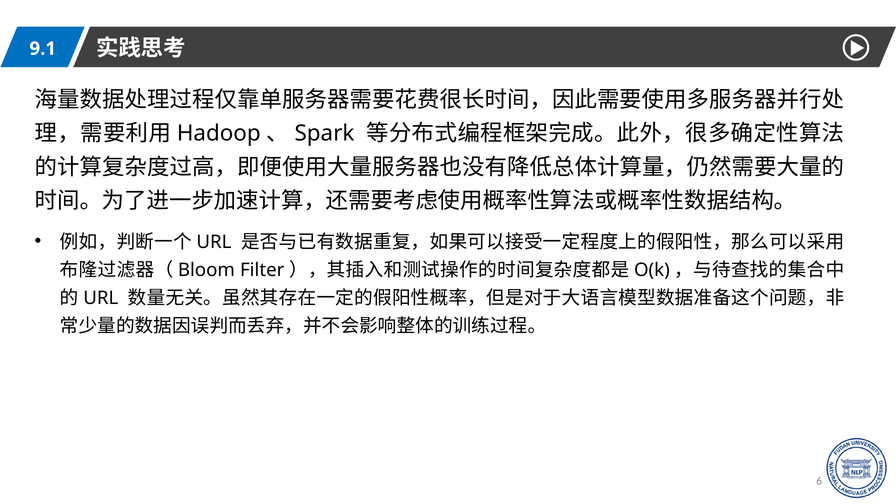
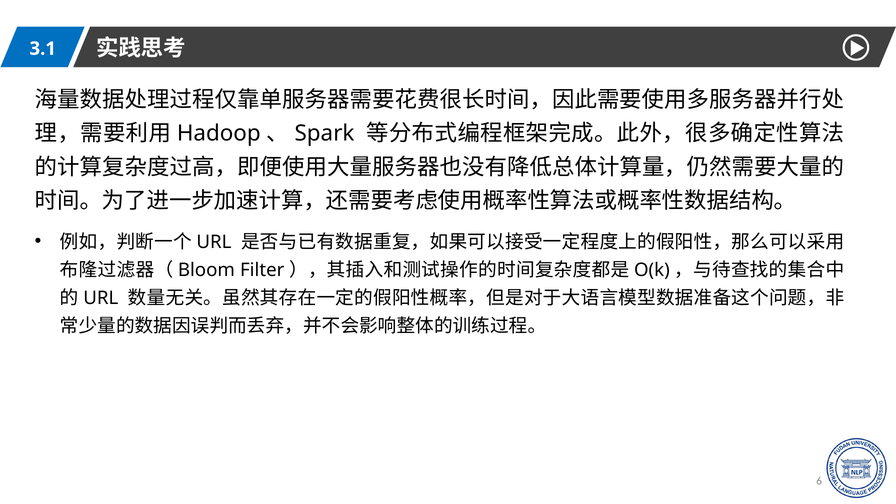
9.1: 9.1 -> 3.1
